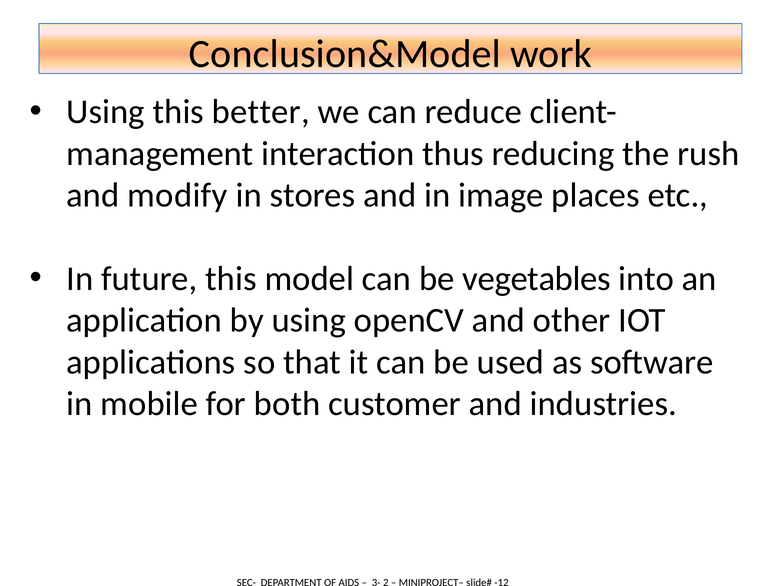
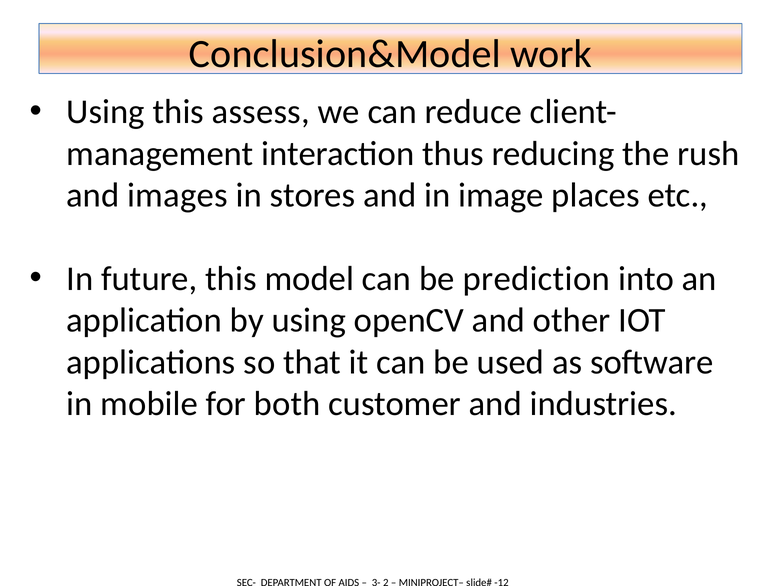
better: better -> assess
modify: modify -> images
vegetables: vegetables -> prediction
